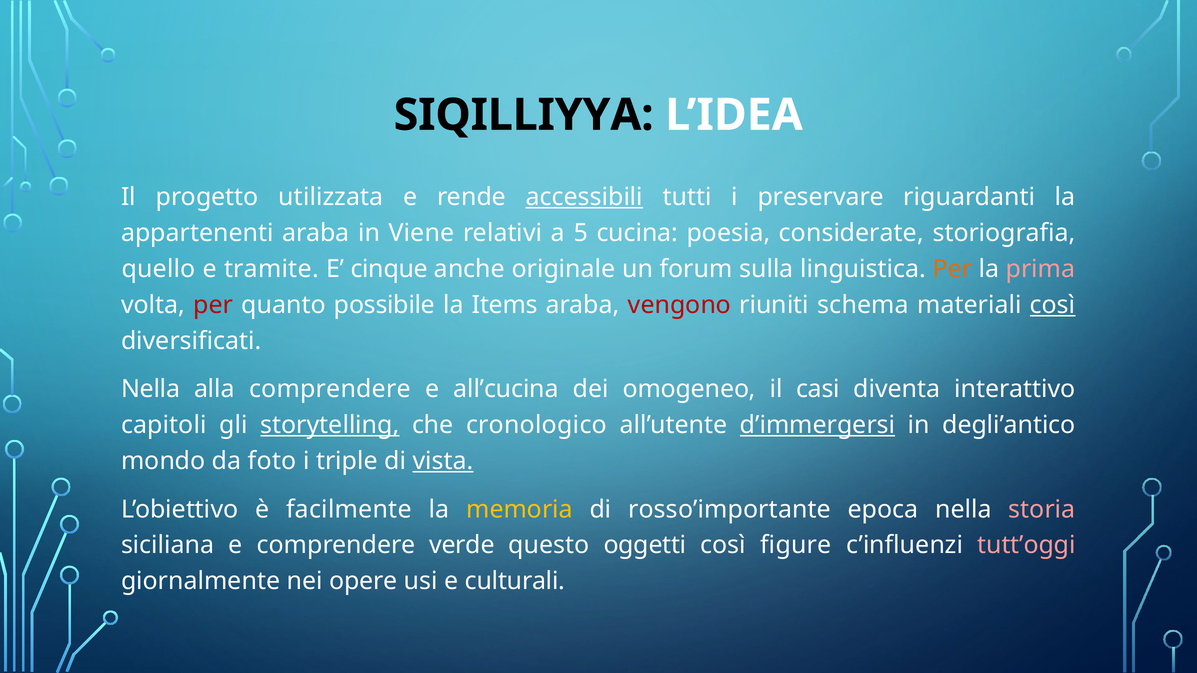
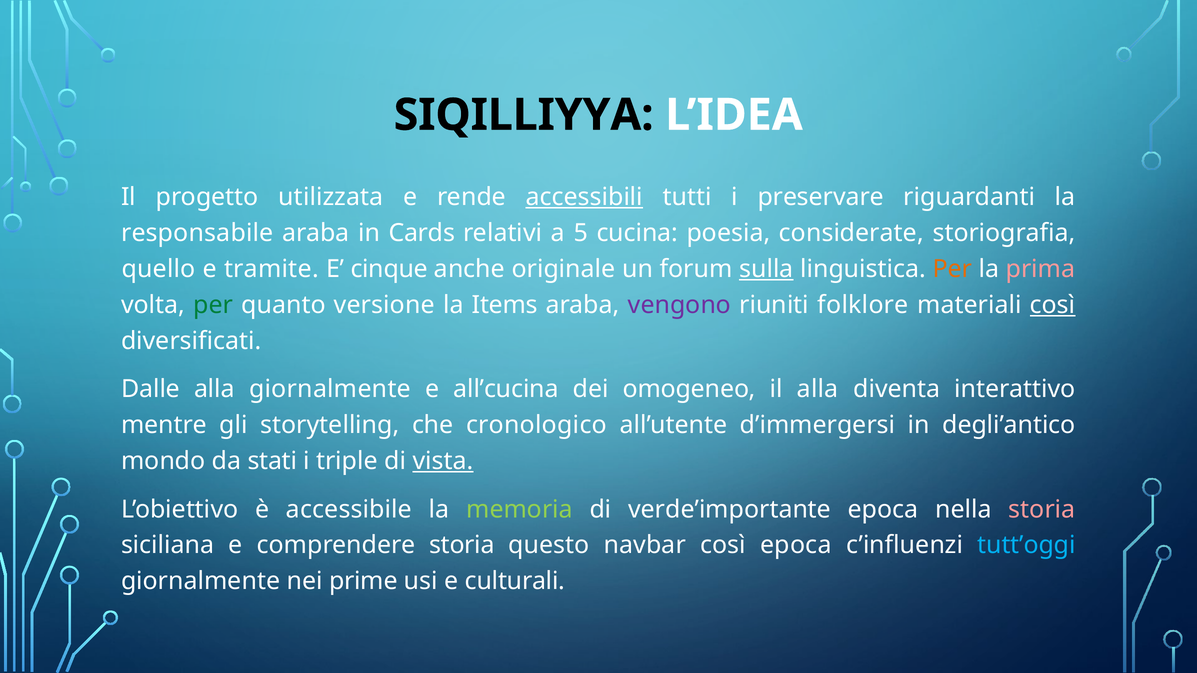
appartenenti: appartenenti -> responsabile
Viene: Viene -> Cards
sulla underline: none -> present
per at (213, 305) colour: red -> green
possibile: possibile -> versione
vengono colour: red -> purple
schema: schema -> folklore
Nella at (151, 389): Nella -> Dalle
alla comprendere: comprendere -> giornalmente
il casi: casi -> alla
capitoli: capitoli -> mentre
storytelling underline: present -> none
d’immergersi underline: present -> none
foto: foto -> stati
facilmente: facilmente -> accessibile
memoria colour: yellow -> light green
rosso’importante: rosso’importante -> verde’importante
comprendere verde: verde -> storia
oggetti: oggetti -> navbar
così figure: figure -> epoca
tutt’oggi colour: pink -> light blue
opere: opere -> prime
